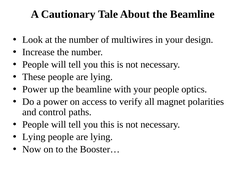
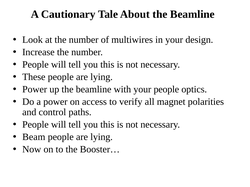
Lying at (34, 137): Lying -> Beam
